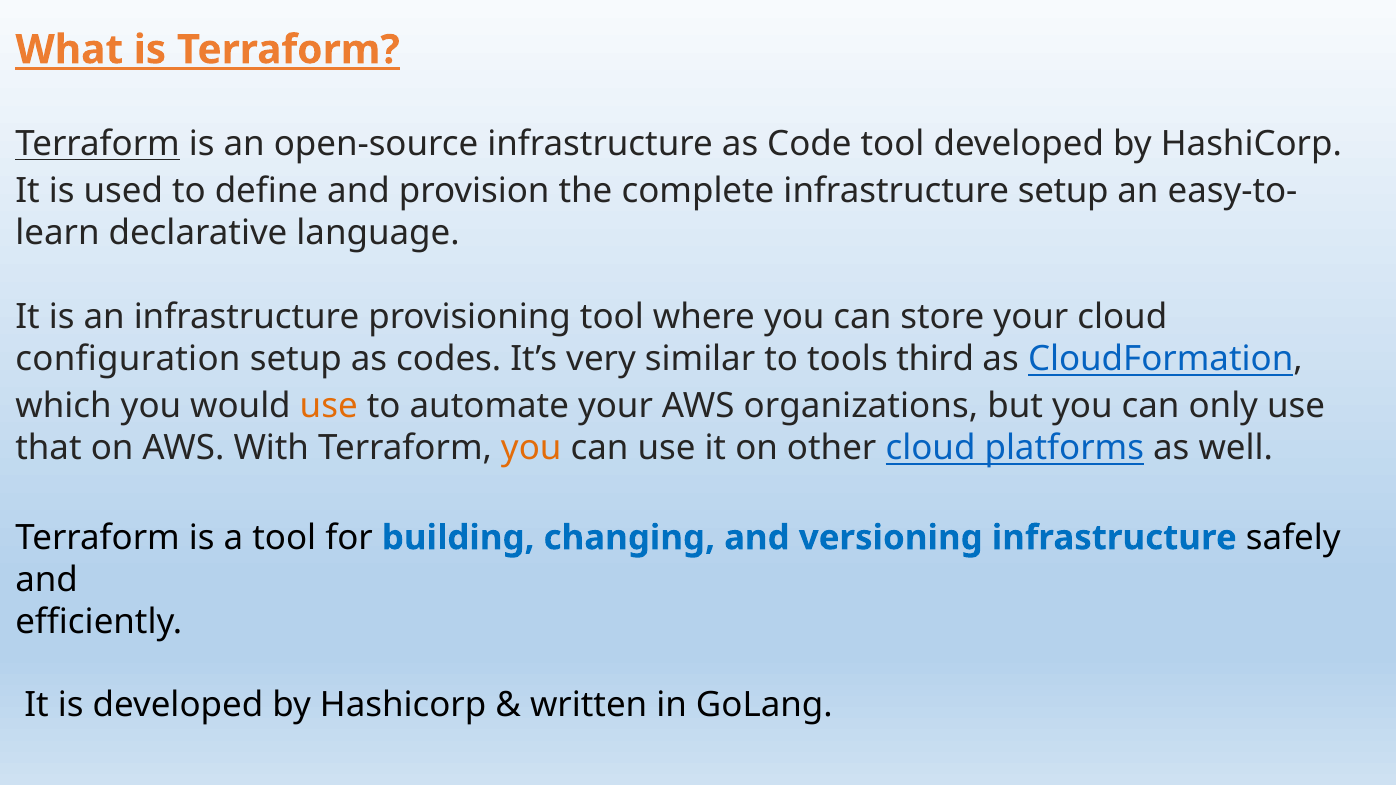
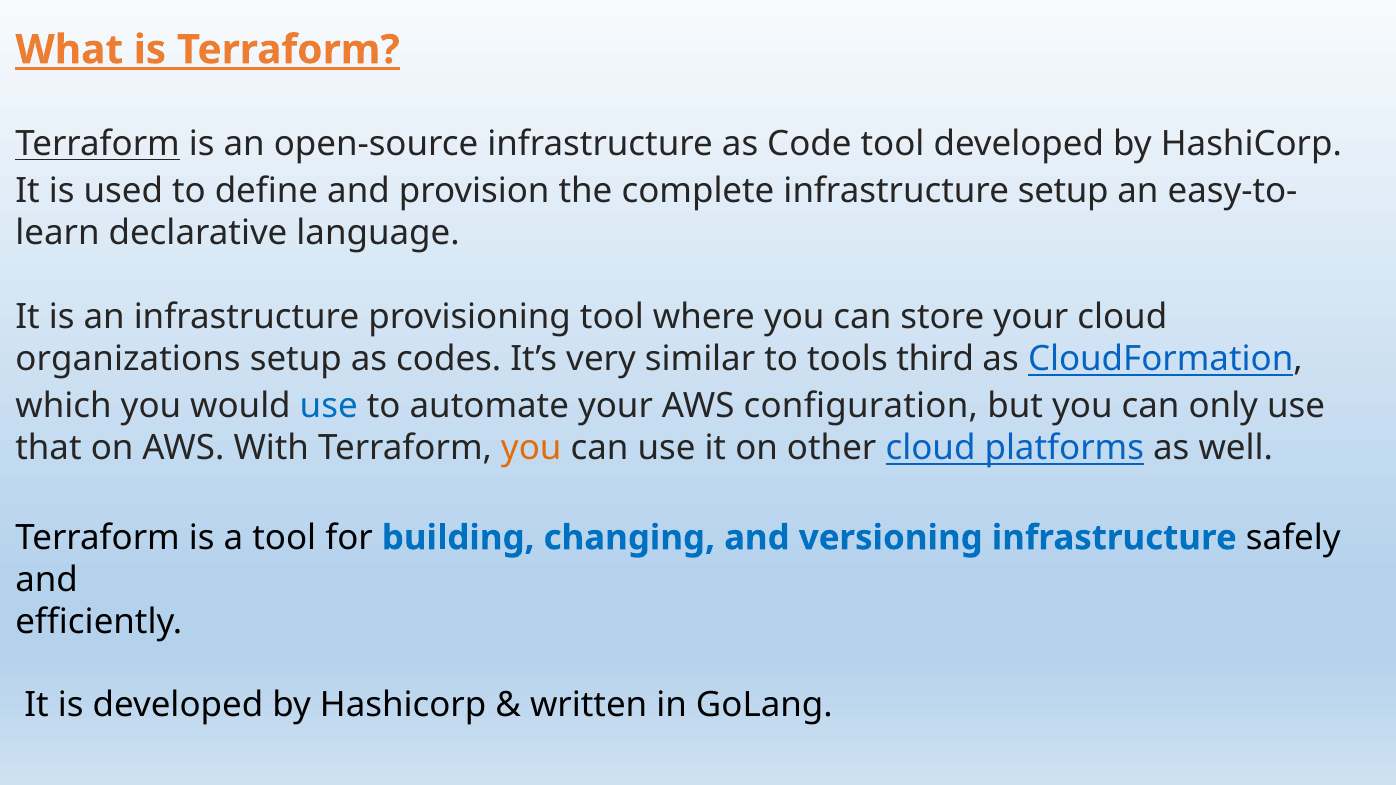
configuration: configuration -> organizations
use at (329, 407) colour: orange -> blue
organizations: organizations -> configuration
